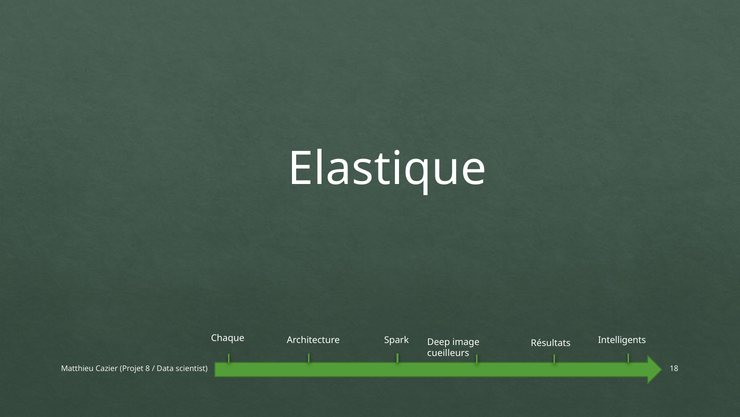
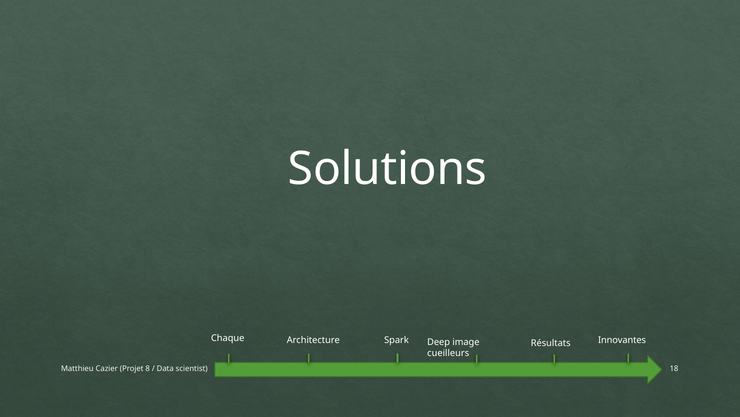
Elastique: Elastique -> Solutions
Intelligents: Intelligents -> Innovantes
